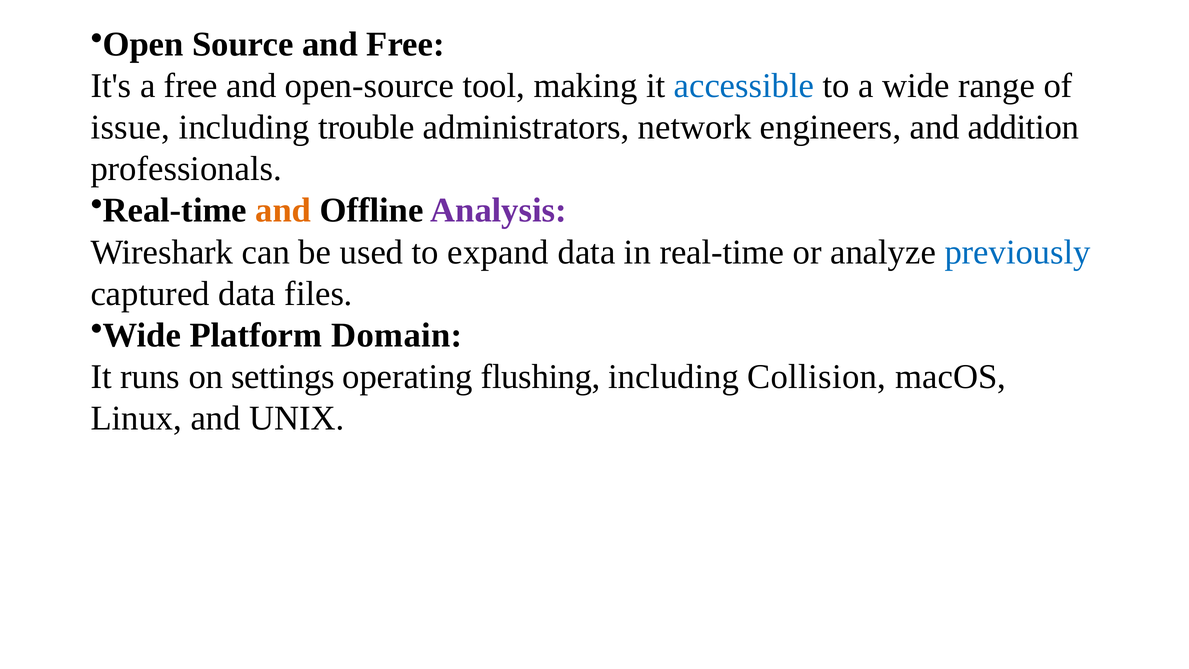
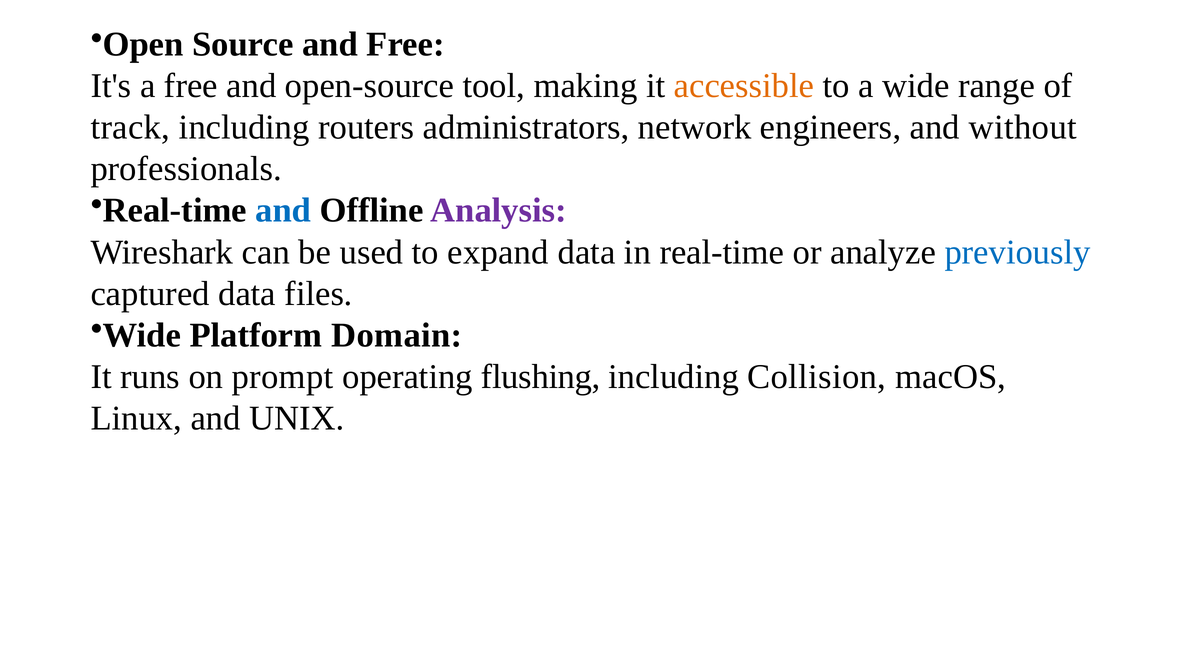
accessible colour: blue -> orange
issue: issue -> track
trouble: trouble -> routers
addition: addition -> without
and at (283, 210) colour: orange -> blue
settings: settings -> prompt
